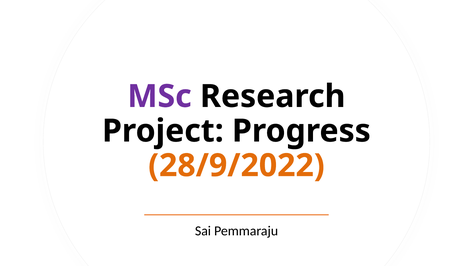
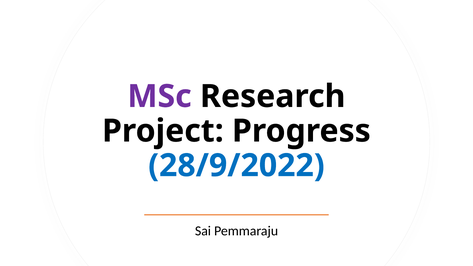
28/9/2022 colour: orange -> blue
